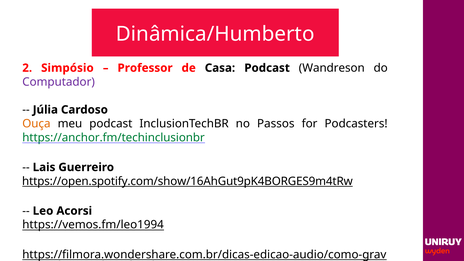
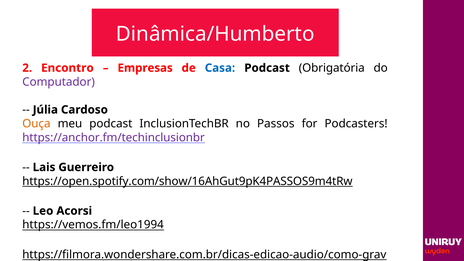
Simpósio: Simpósio -> Encontro
Professor: Professor -> Empresas
Casa colour: black -> blue
Wandreson: Wandreson -> Obrigatória
https://anchor.fm/techinclusionbr colour: green -> purple
https://open.spotify.com/show/16AhGut9pK4BORGES9m4tRw: https://open.spotify.com/show/16AhGut9pK4BORGES9m4tRw -> https://open.spotify.com/show/16AhGut9pK4PASSOS9m4tRw
